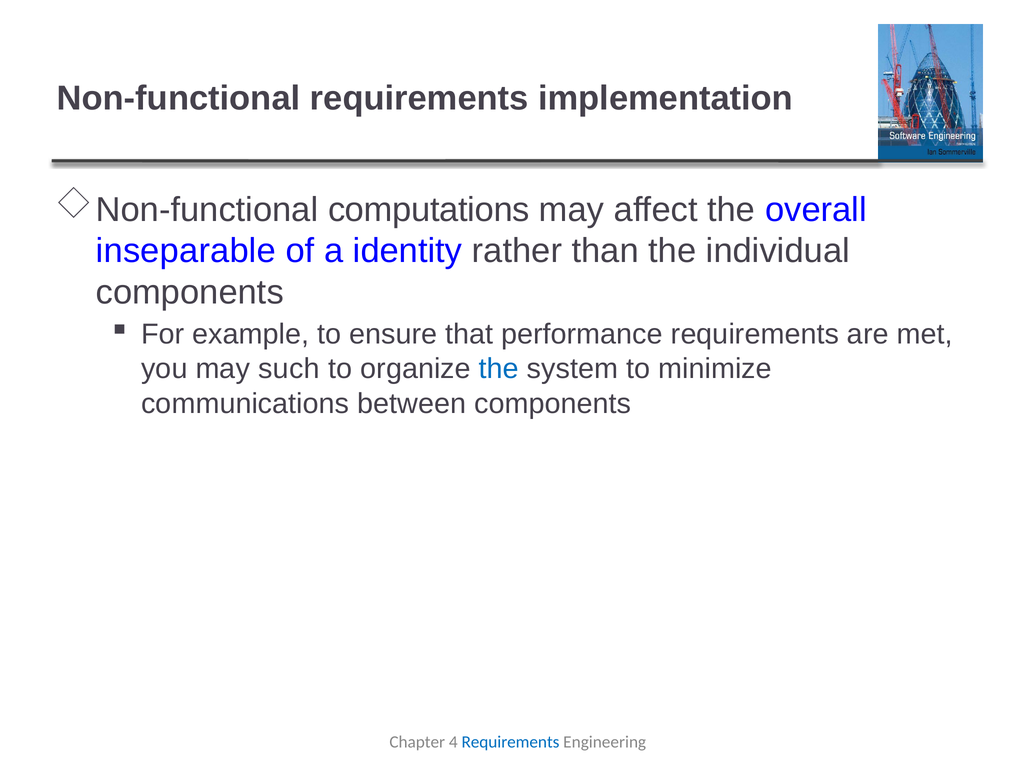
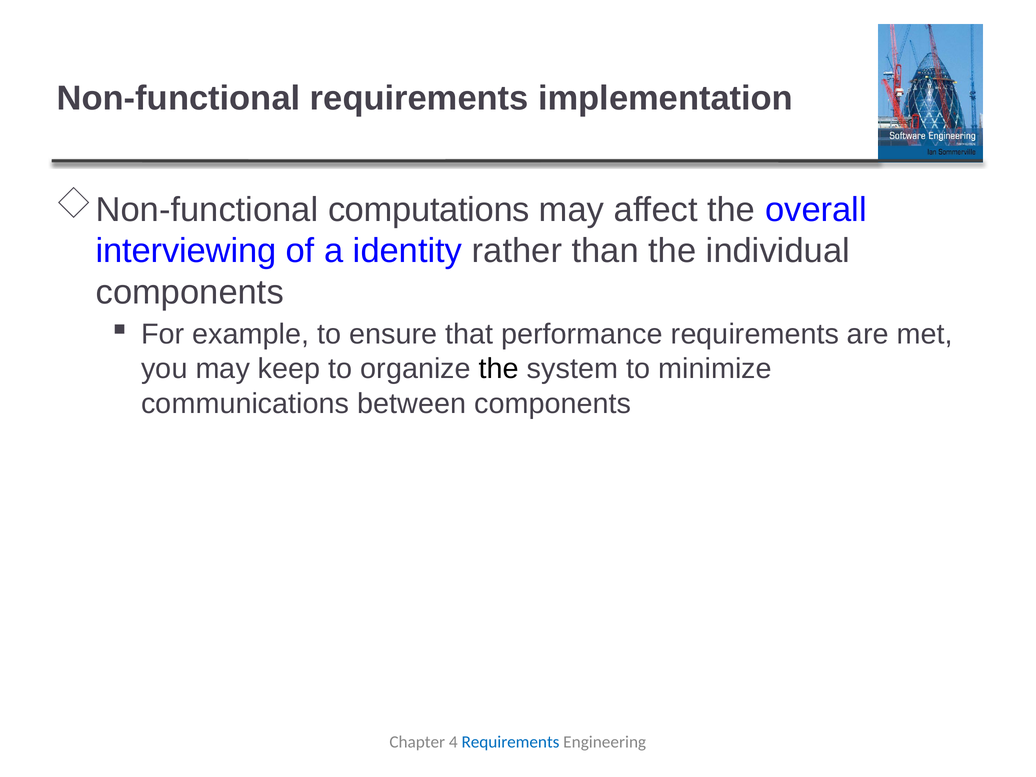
inseparable: inseparable -> interviewing
such: such -> keep
the at (499, 369) colour: blue -> black
